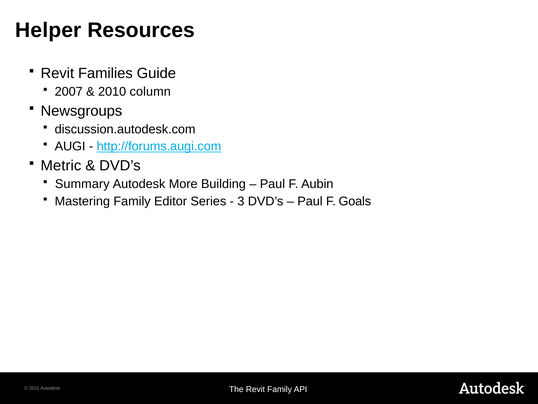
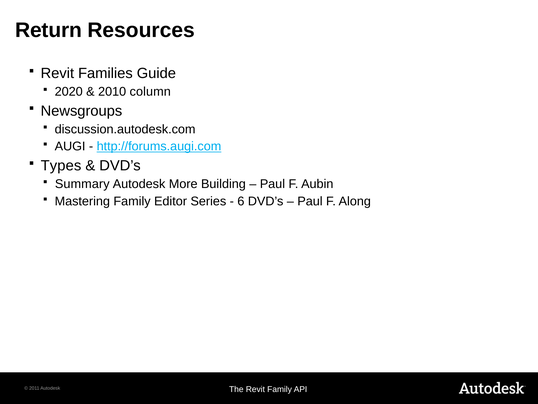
Helper: Helper -> Return
2007: 2007 -> 2020
Metric: Metric -> Types
3: 3 -> 6
Goals: Goals -> Along
